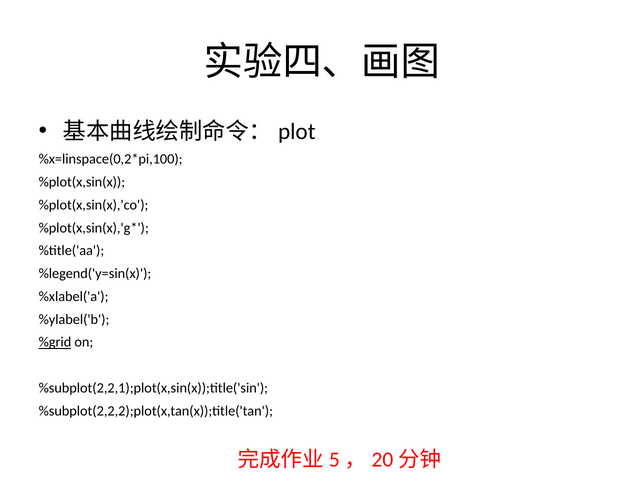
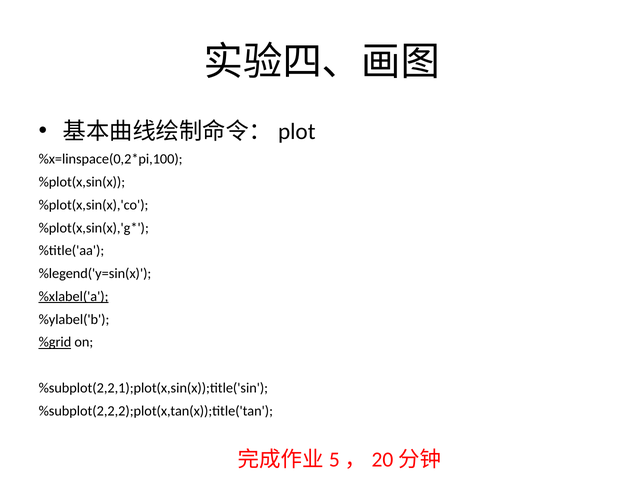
%xlabel('a underline: none -> present
